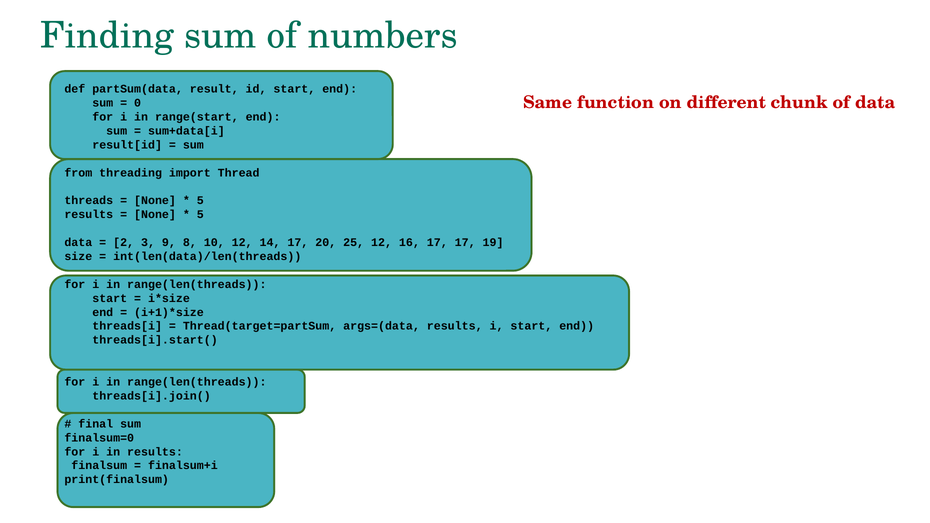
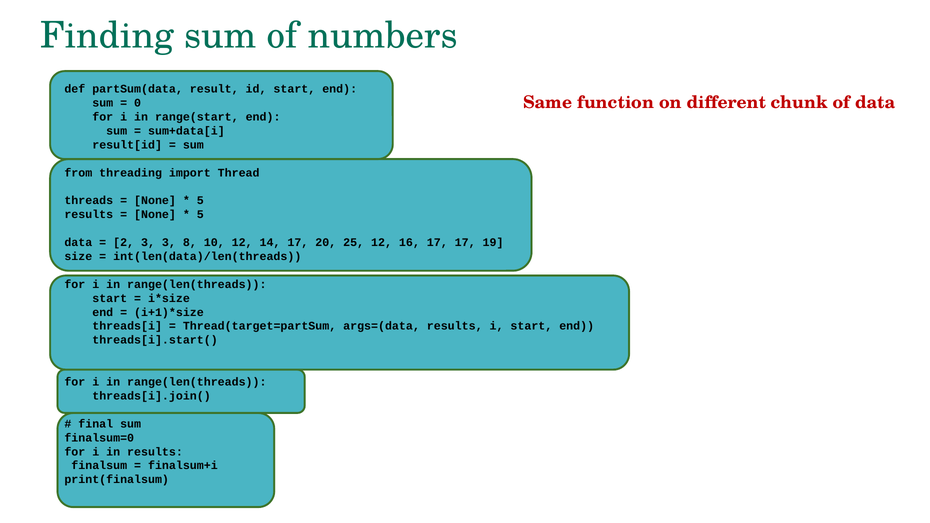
3 9: 9 -> 3
